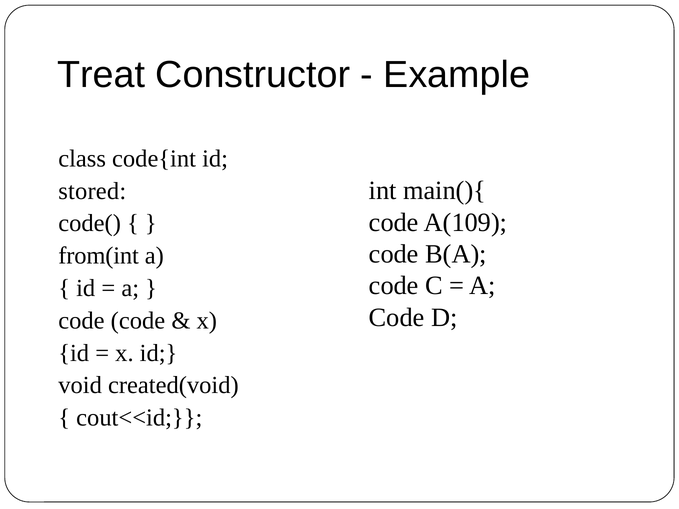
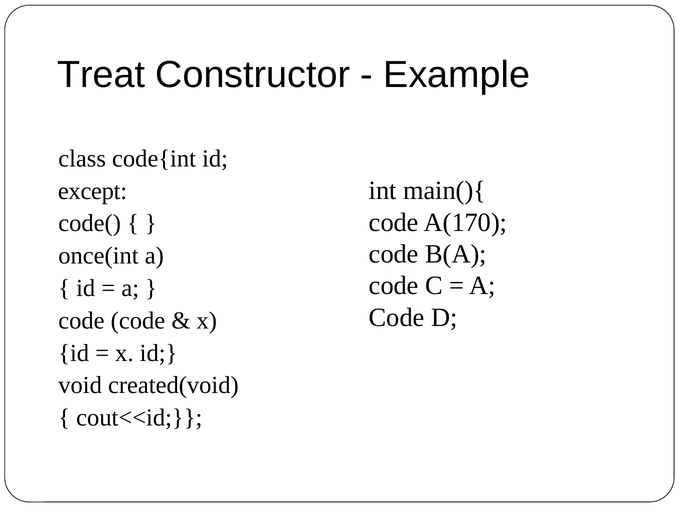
stored: stored -> except
A(109: A(109 -> A(170
from(int: from(int -> once(int
